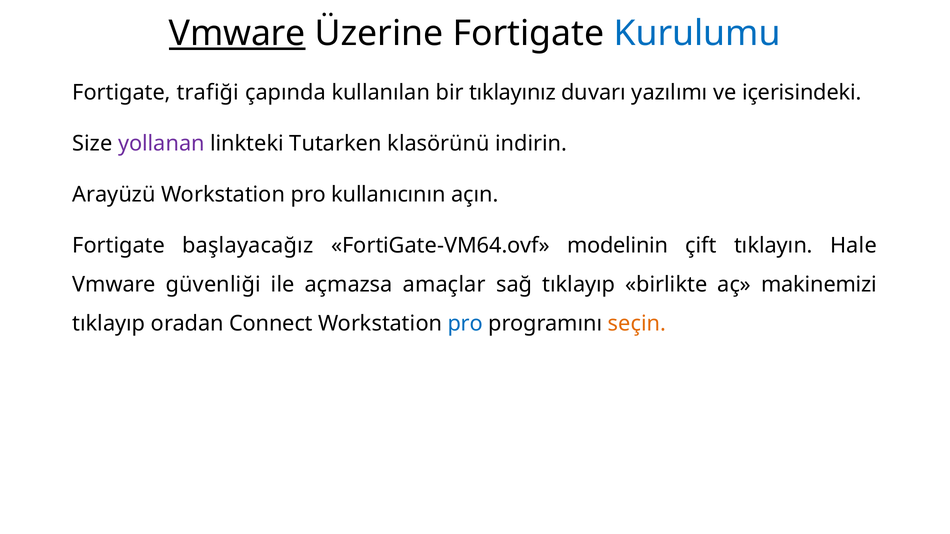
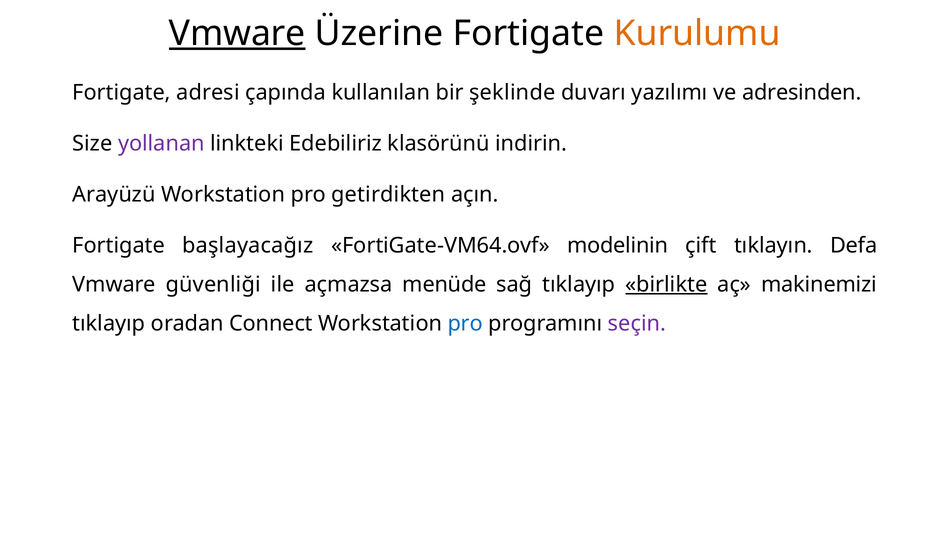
Kurulumu colour: blue -> orange
trafiği: trafiği -> adresi
tıklayınız: tıklayınız -> şeklinde
içerisindeki: içerisindeki -> adresinden
Tutarken: Tutarken -> Edebiliriz
kullanıcının: kullanıcının -> getirdikten
Hale: Hale -> Defa
amaçlar: amaçlar -> menüde
birlikte underline: none -> present
seçin colour: orange -> purple
